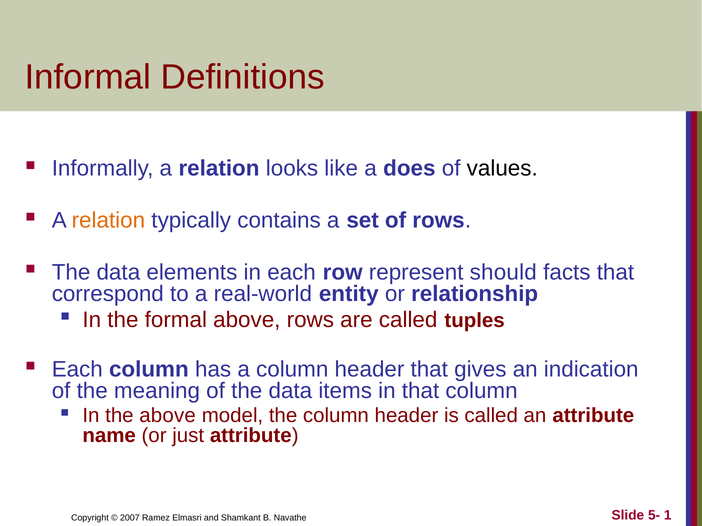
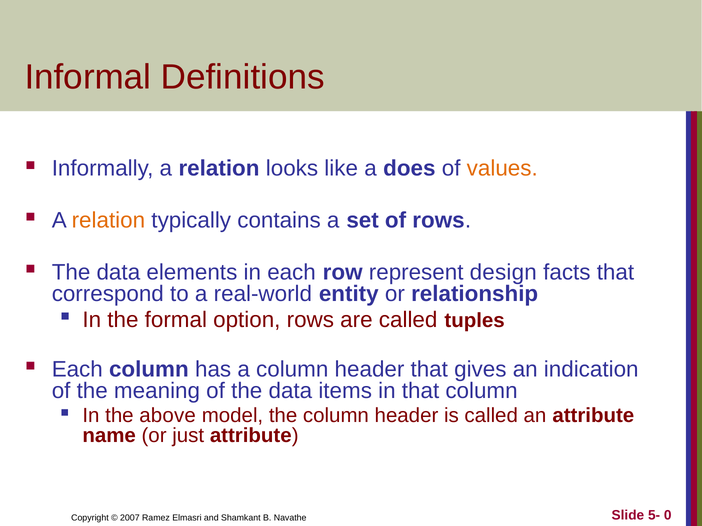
values colour: black -> orange
should: should -> design
formal above: above -> option
1: 1 -> 0
